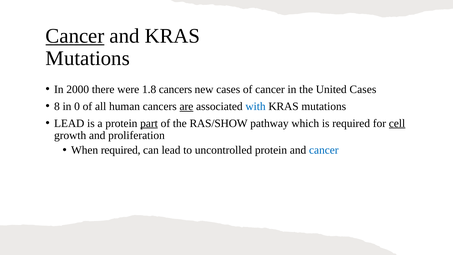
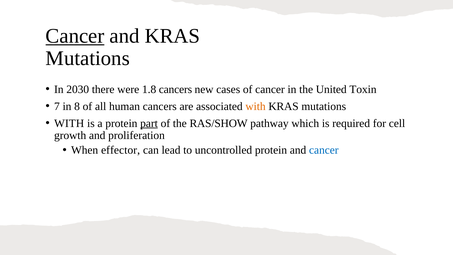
2000: 2000 -> 2030
United Cases: Cases -> Toxin
8: 8 -> 7
0: 0 -> 8
are underline: present -> none
with at (256, 106) colour: blue -> orange
LEAD at (69, 123): LEAD -> WITH
cell underline: present -> none
When required: required -> effector
